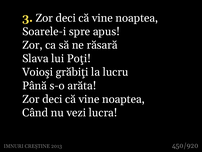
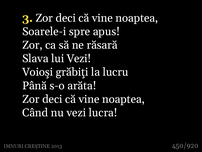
lui Poţi: Poţi -> Vezi
